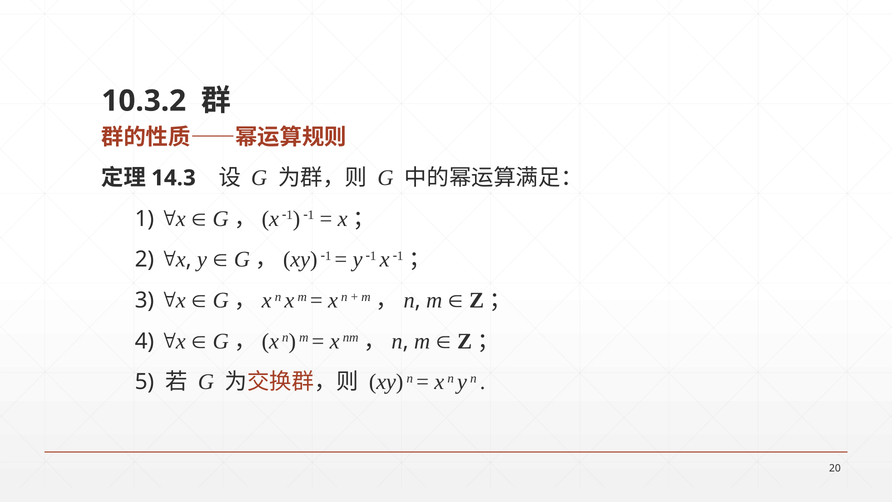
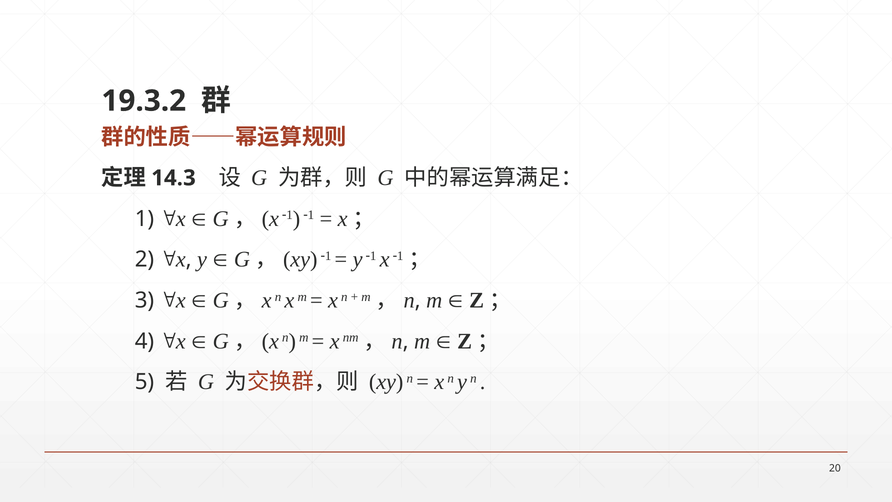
10.3.2: 10.3.2 -> 19.3.2
